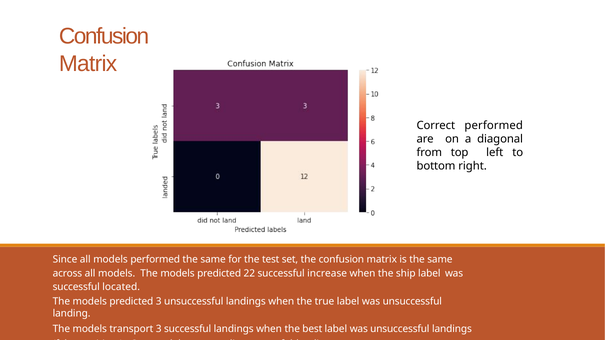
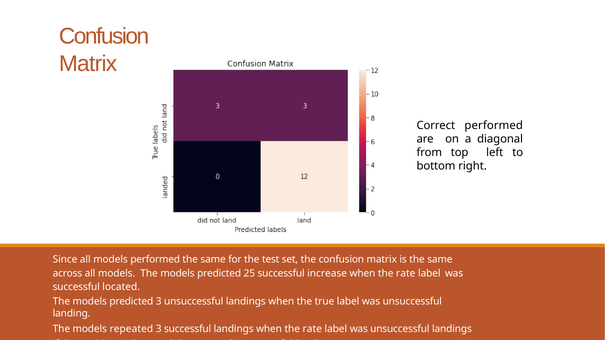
22: 22 -> 25
ship at (406, 273): ship -> rate
transport: transport -> repeated
landings when the best: best -> rate
